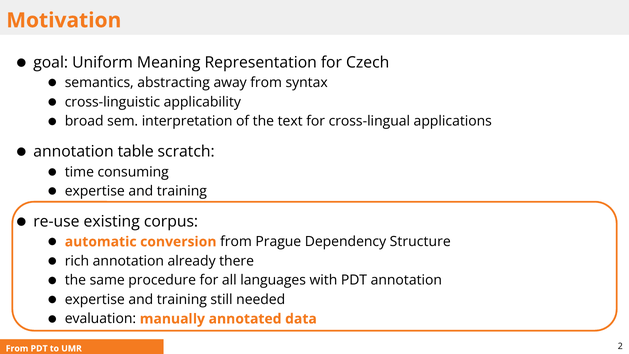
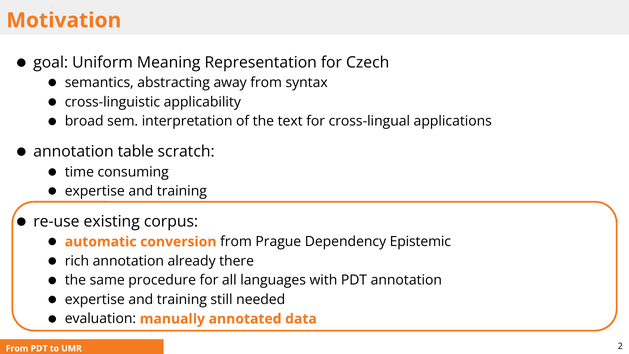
Structure: Structure -> Epistemic
